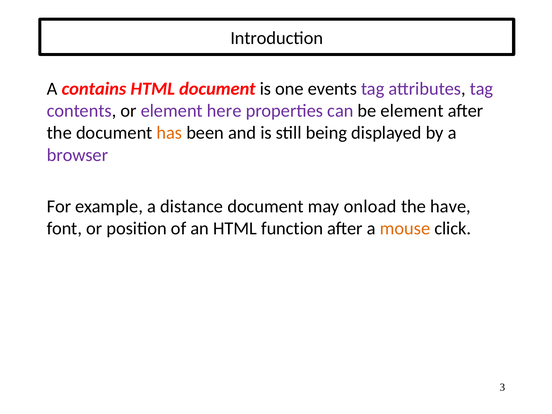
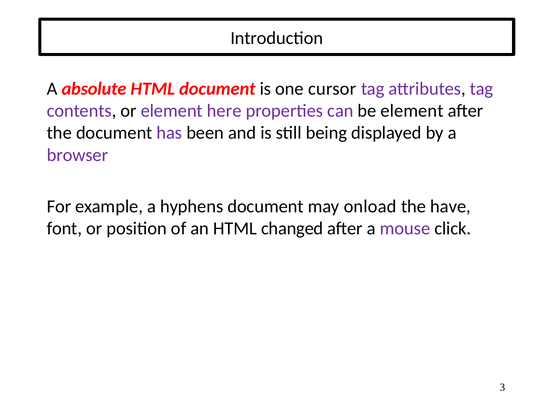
contains: contains -> absolute
events: events -> cursor
has colour: orange -> purple
distance: distance -> hyphens
function: function -> changed
mouse colour: orange -> purple
